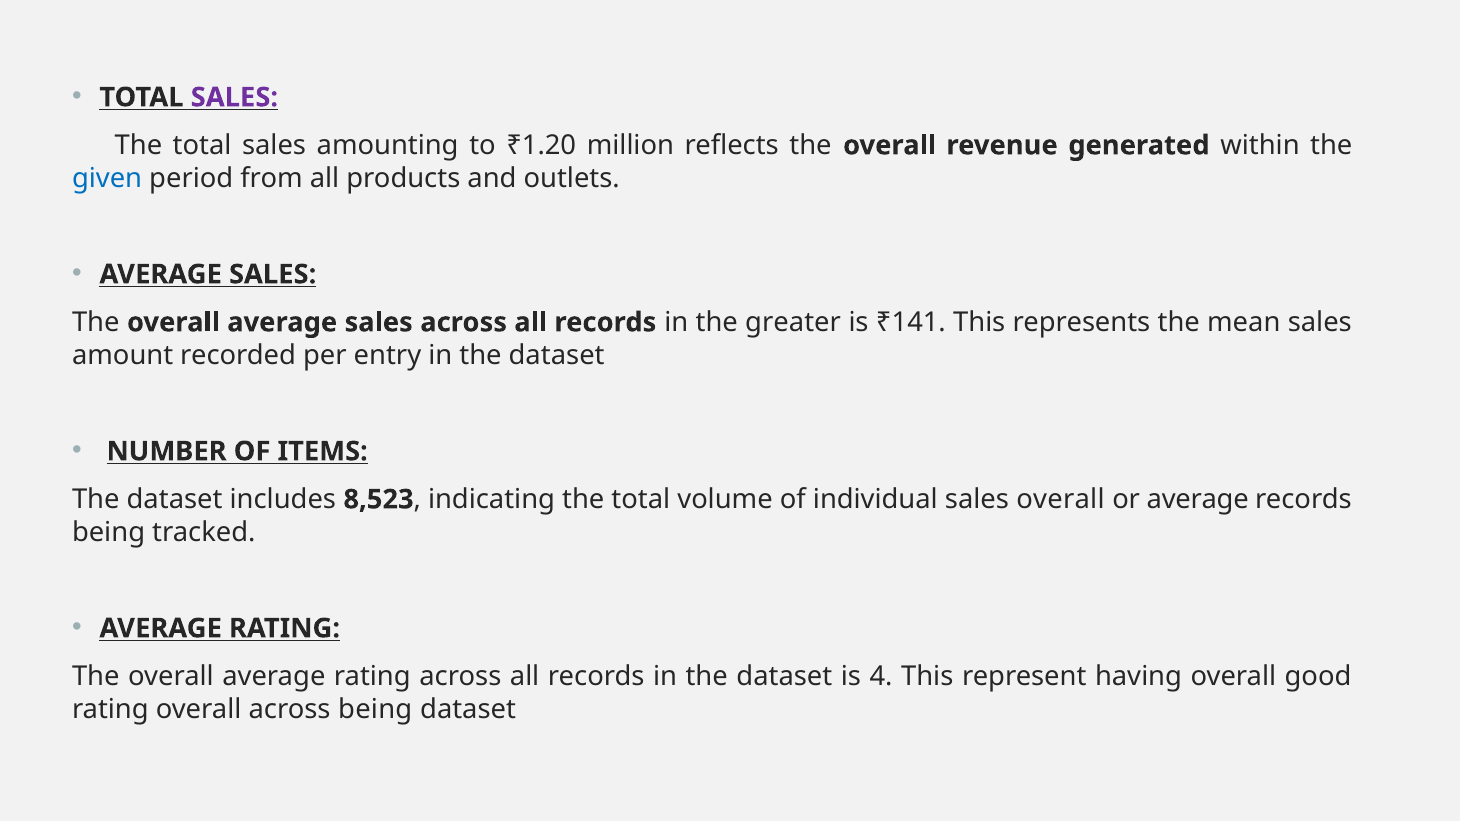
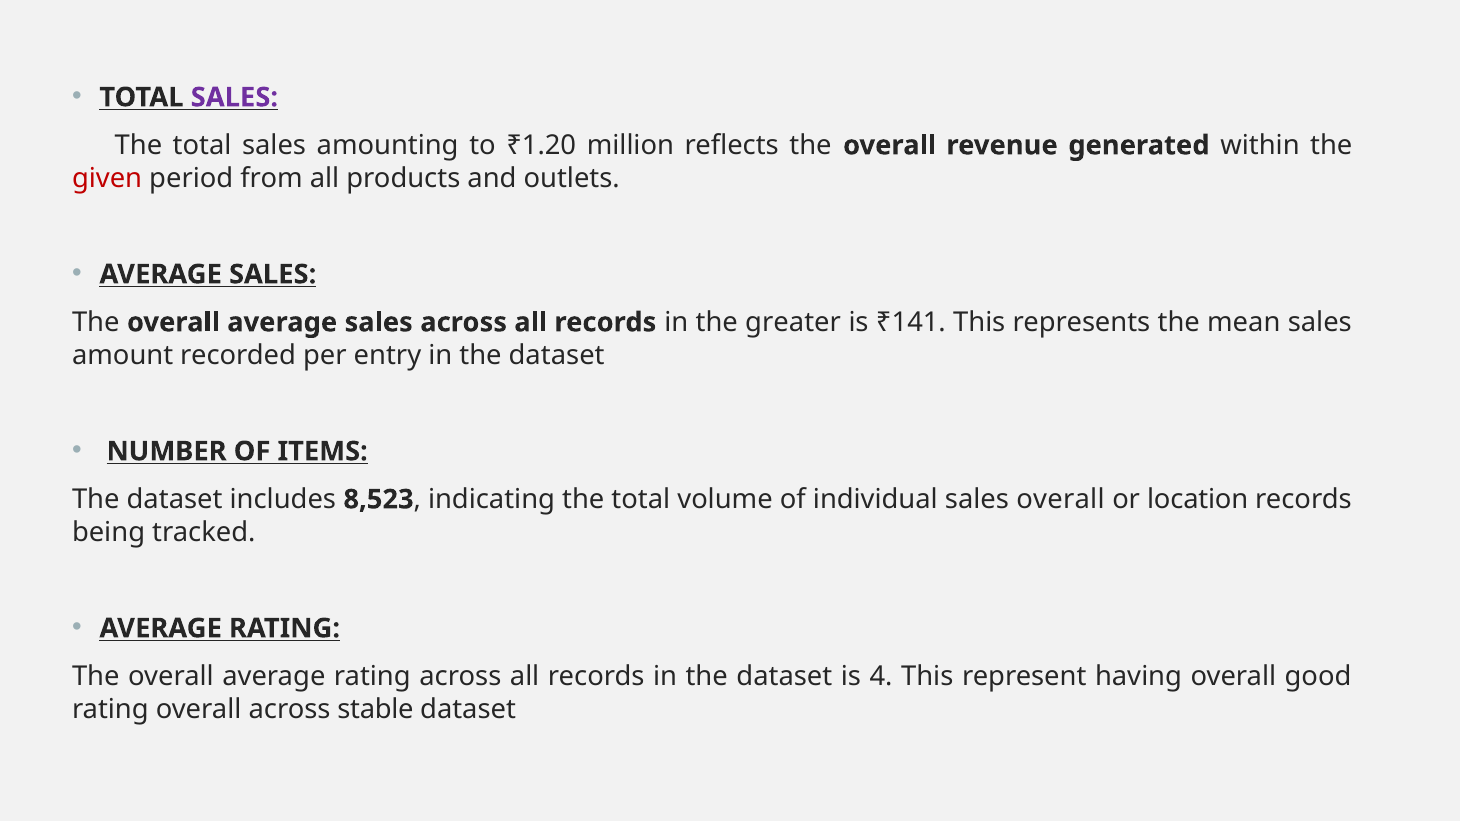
given colour: blue -> red
or average: average -> location
across being: being -> stable
